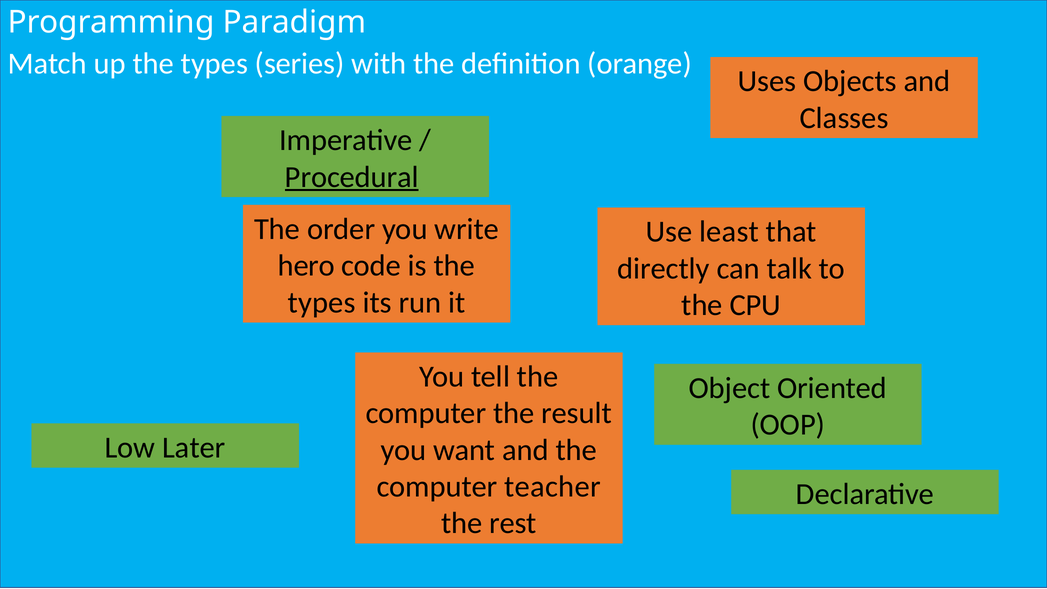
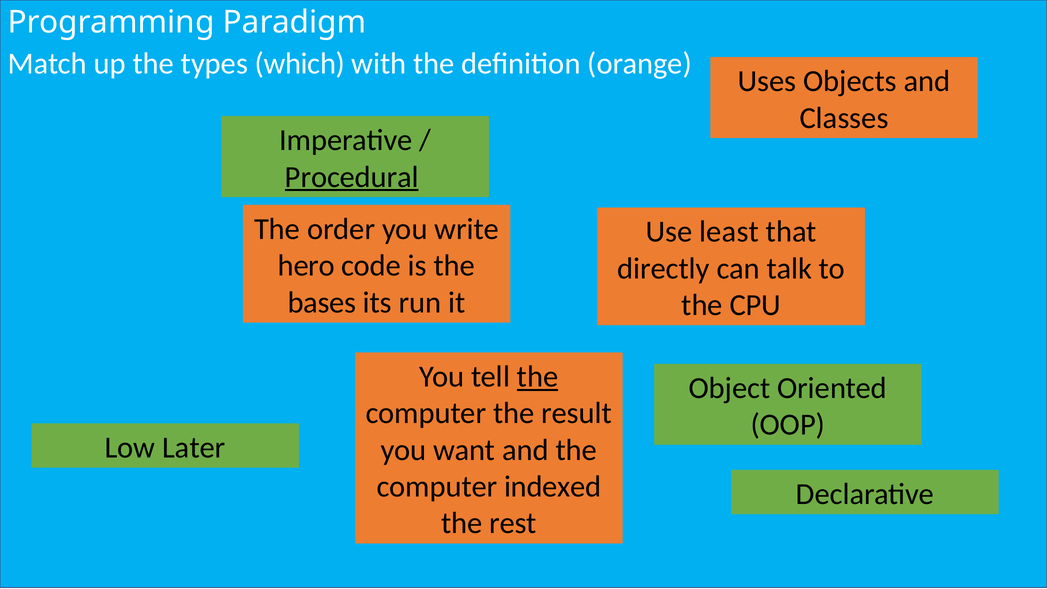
series: series -> which
types at (322, 303): types -> bases
the at (538, 377) underline: none -> present
teacher: teacher -> indexed
